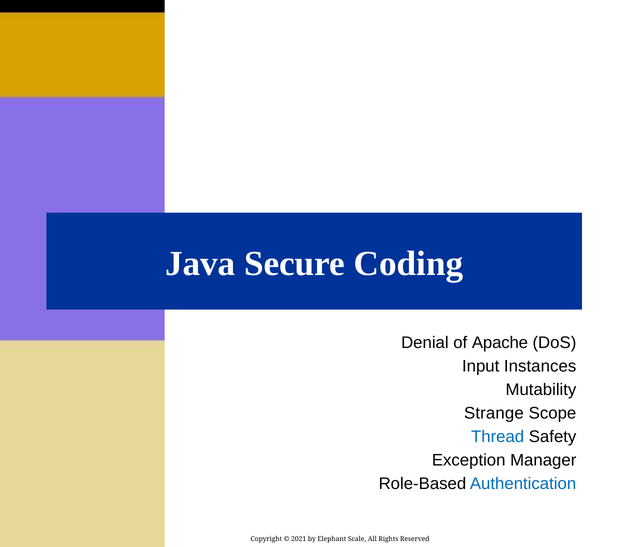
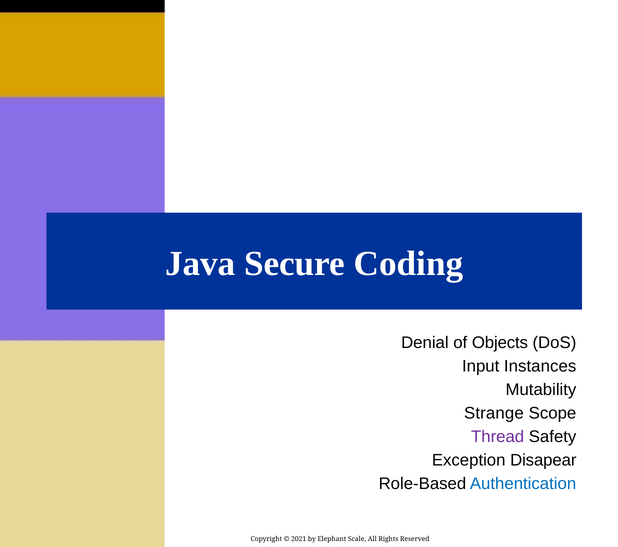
Apache: Apache -> Objects
Thread colour: blue -> purple
Manager: Manager -> Disapear
